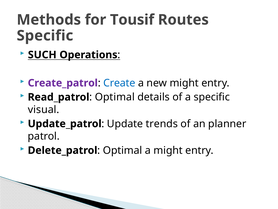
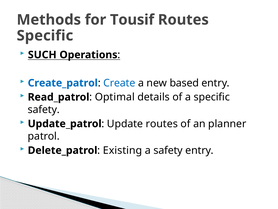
Create_patrol colour: purple -> blue
new might: might -> based
visual at (44, 109): visual -> safety
Update trends: trends -> routes
Optimal at (123, 150): Optimal -> Existing
a might: might -> safety
